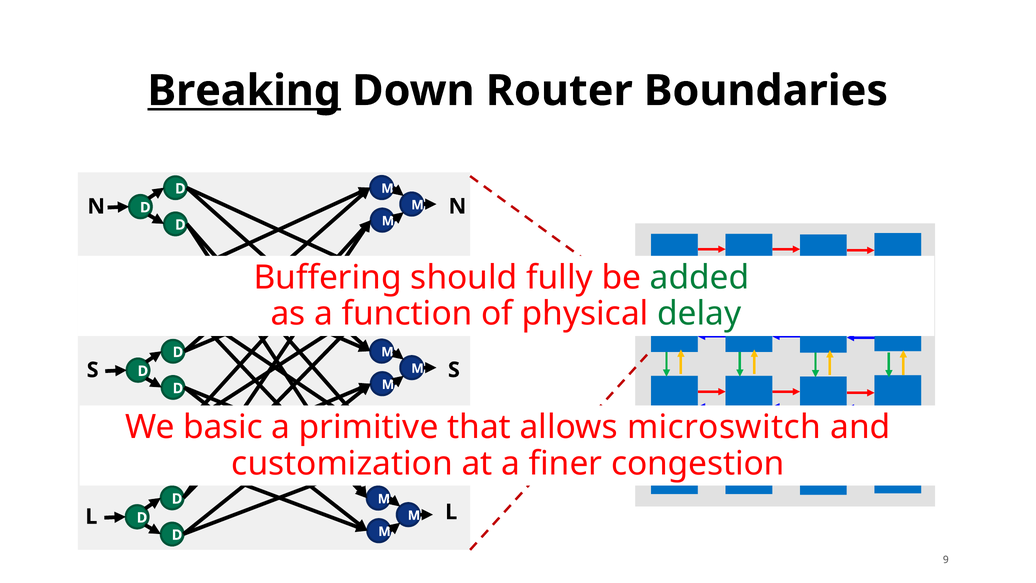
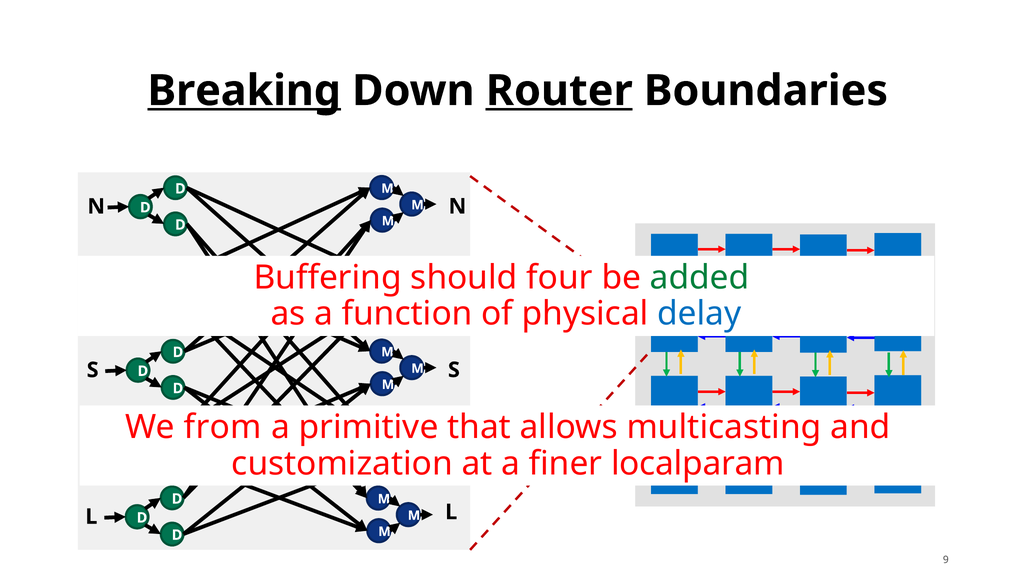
Router underline: none -> present
fully: fully -> four
delay colour: green -> blue
basic: basic -> from
microswitch: microswitch -> multicasting
congestion: congestion -> localparam
